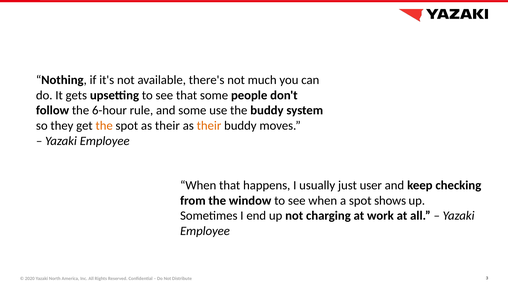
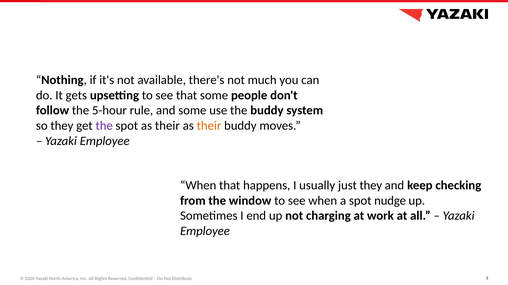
6-hour: 6-hour -> 5-hour
the at (104, 126) colour: orange -> purple
just user: user -> they
shows: shows -> nudge
